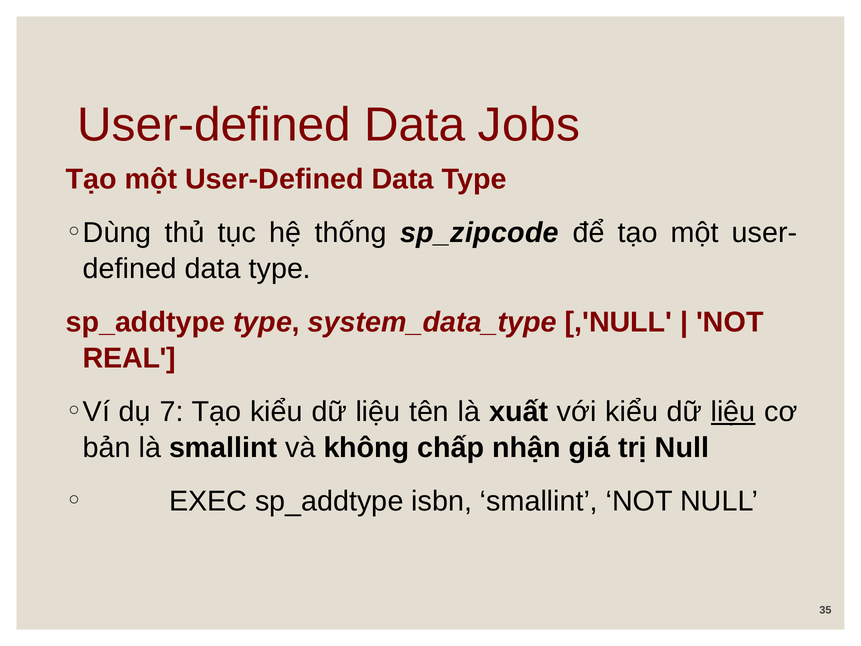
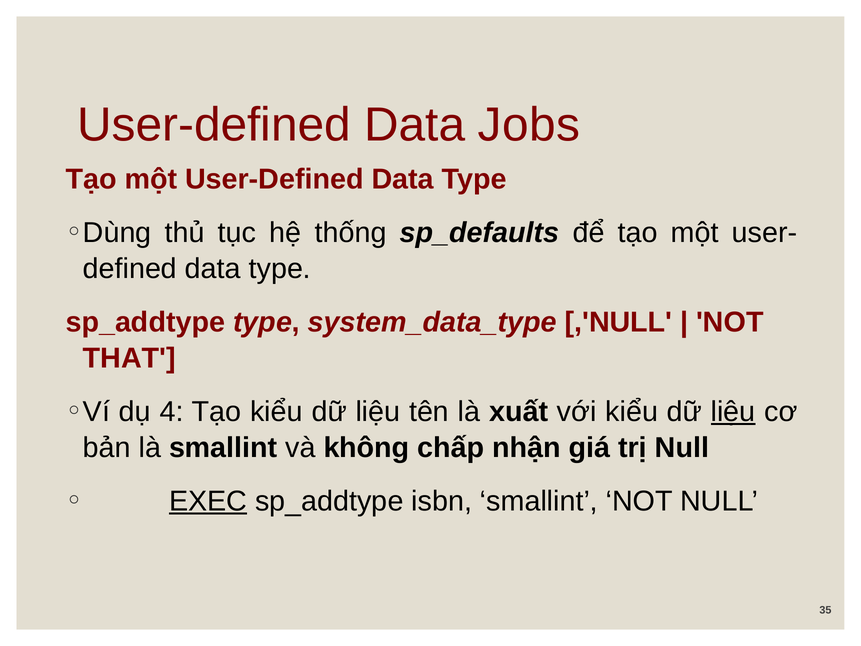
sp_zipcode: sp_zipcode -> sp_defaults
REAL: REAL -> THAT
7: 7 -> 4
EXEC underline: none -> present
